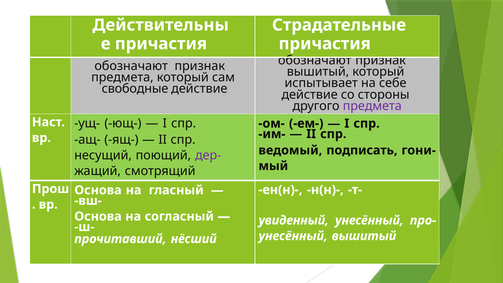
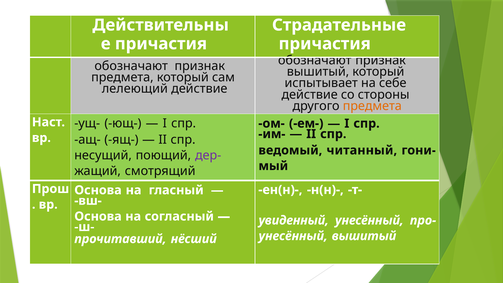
свободные: свободные -> лелеющий
предмета at (372, 106) colour: purple -> orange
подписать: подписать -> читанный
